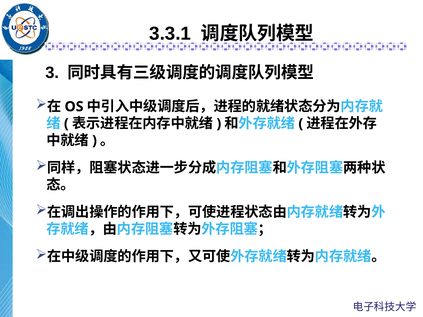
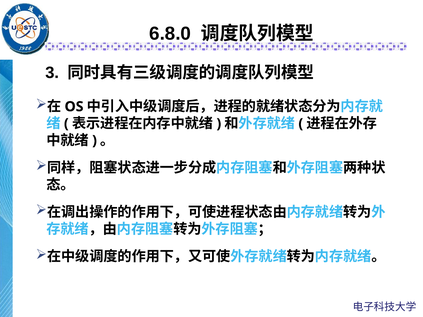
3.3.1: 3.3.1 -> 6.8.0
